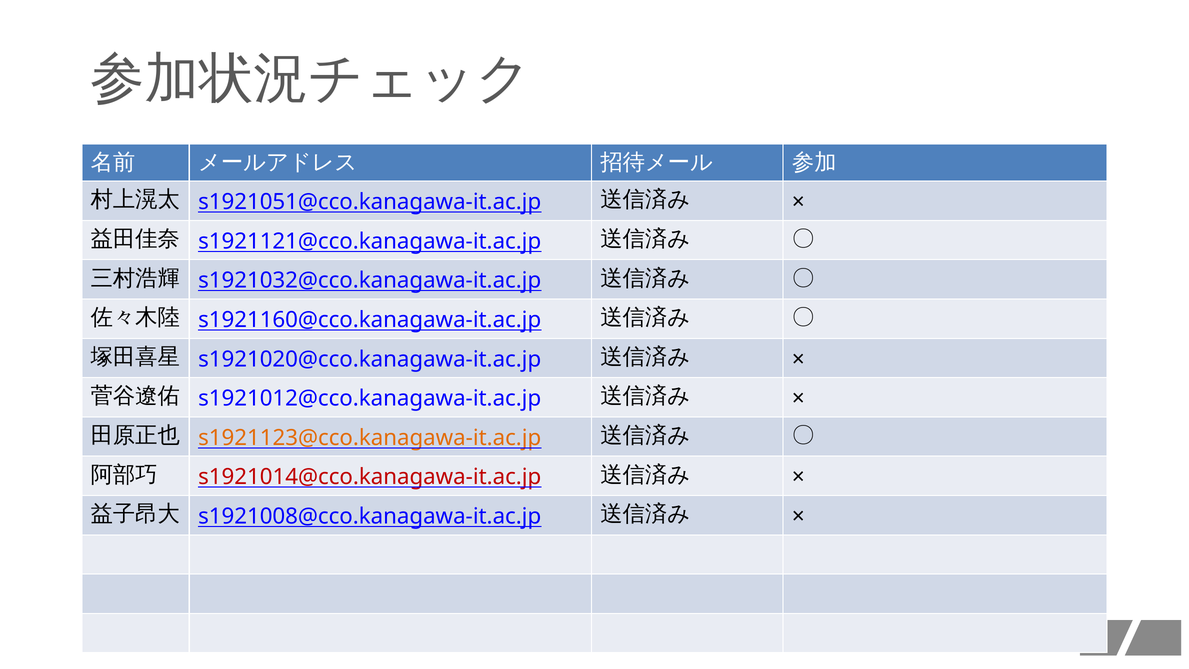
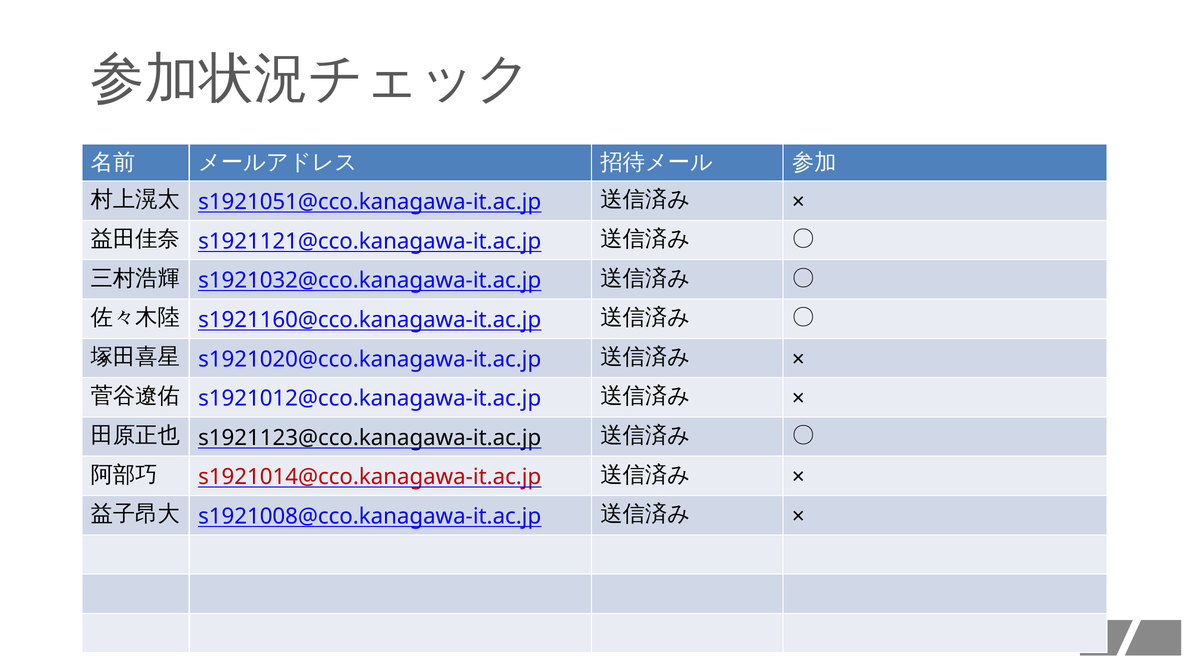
s1921123@cco.kanagawa-it.ac.jp colour: orange -> black
